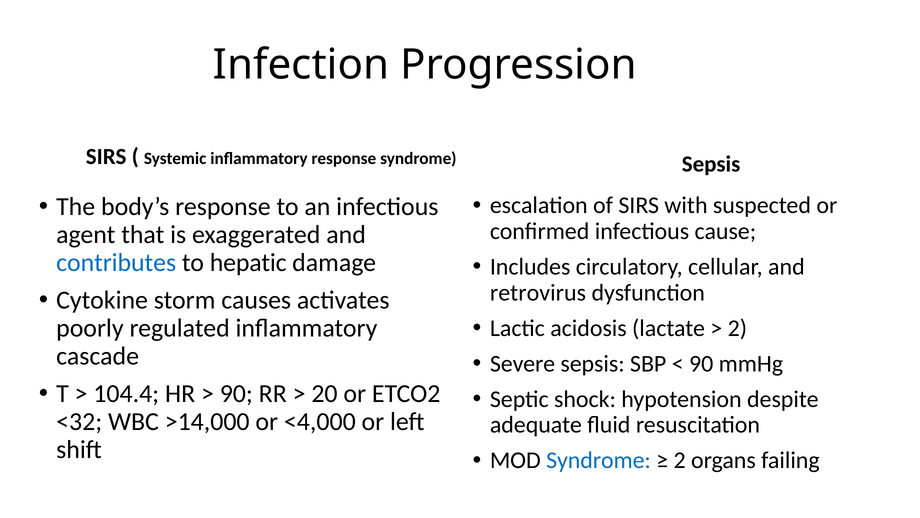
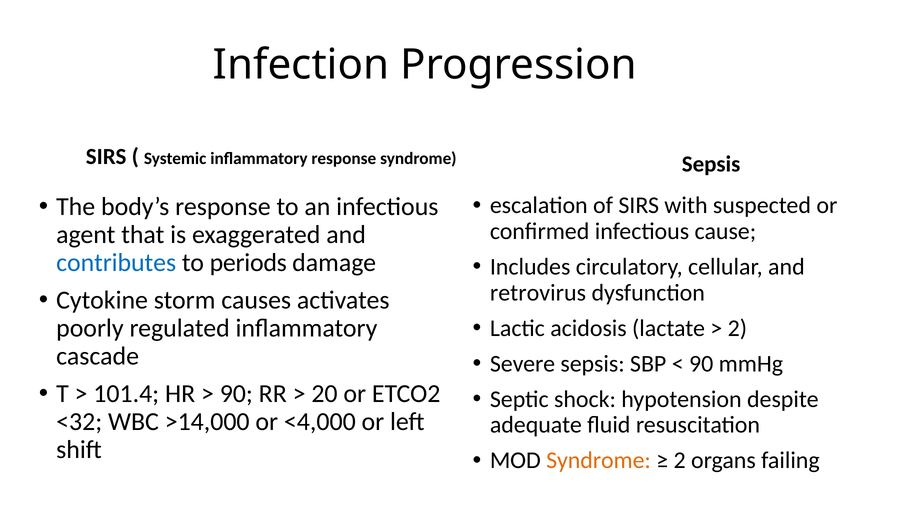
hepatic: hepatic -> periods
104.4: 104.4 -> 101.4
Syndrome at (599, 460) colour: blue -> orange
